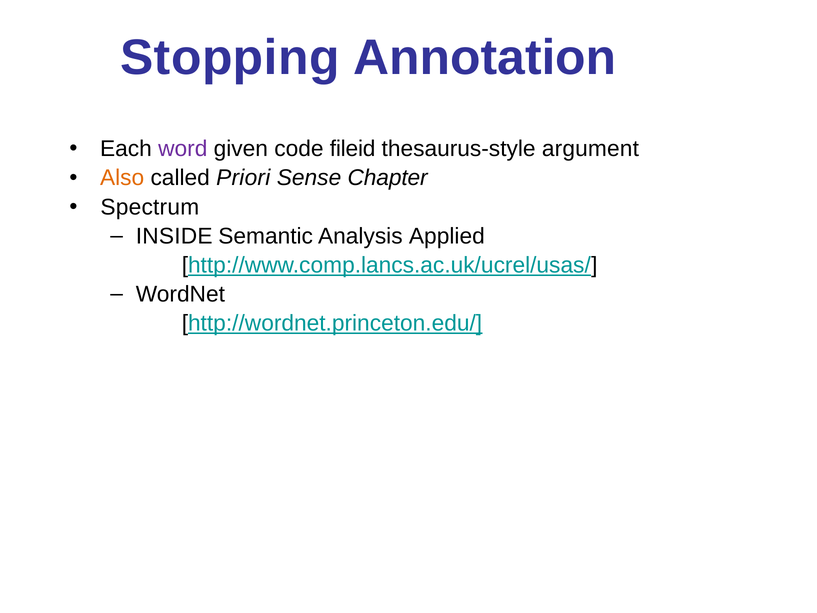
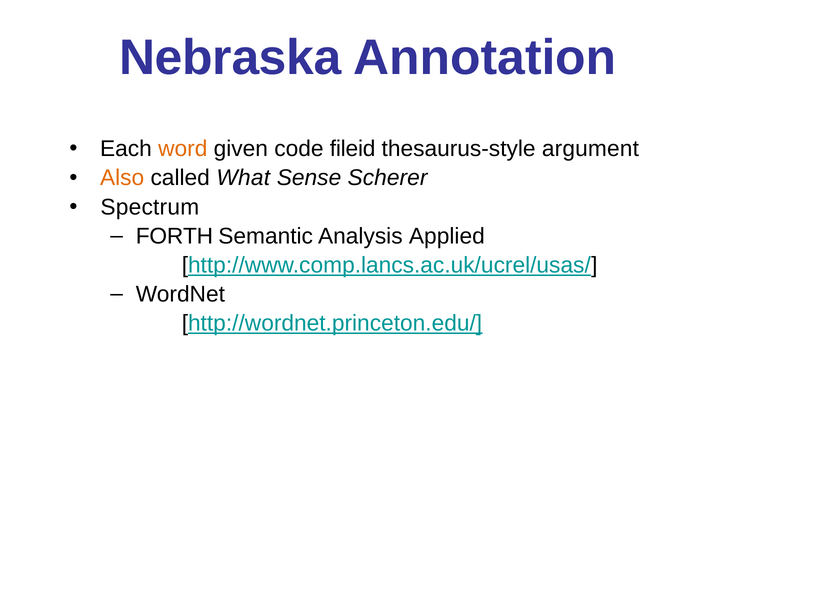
Stopping: Stopping -> Nebraska
word colour: purple -> orange
Priori: Priori -> What
Chapter: Chapter -> Scherer
INSIDE: INSIDE -> FORTH
